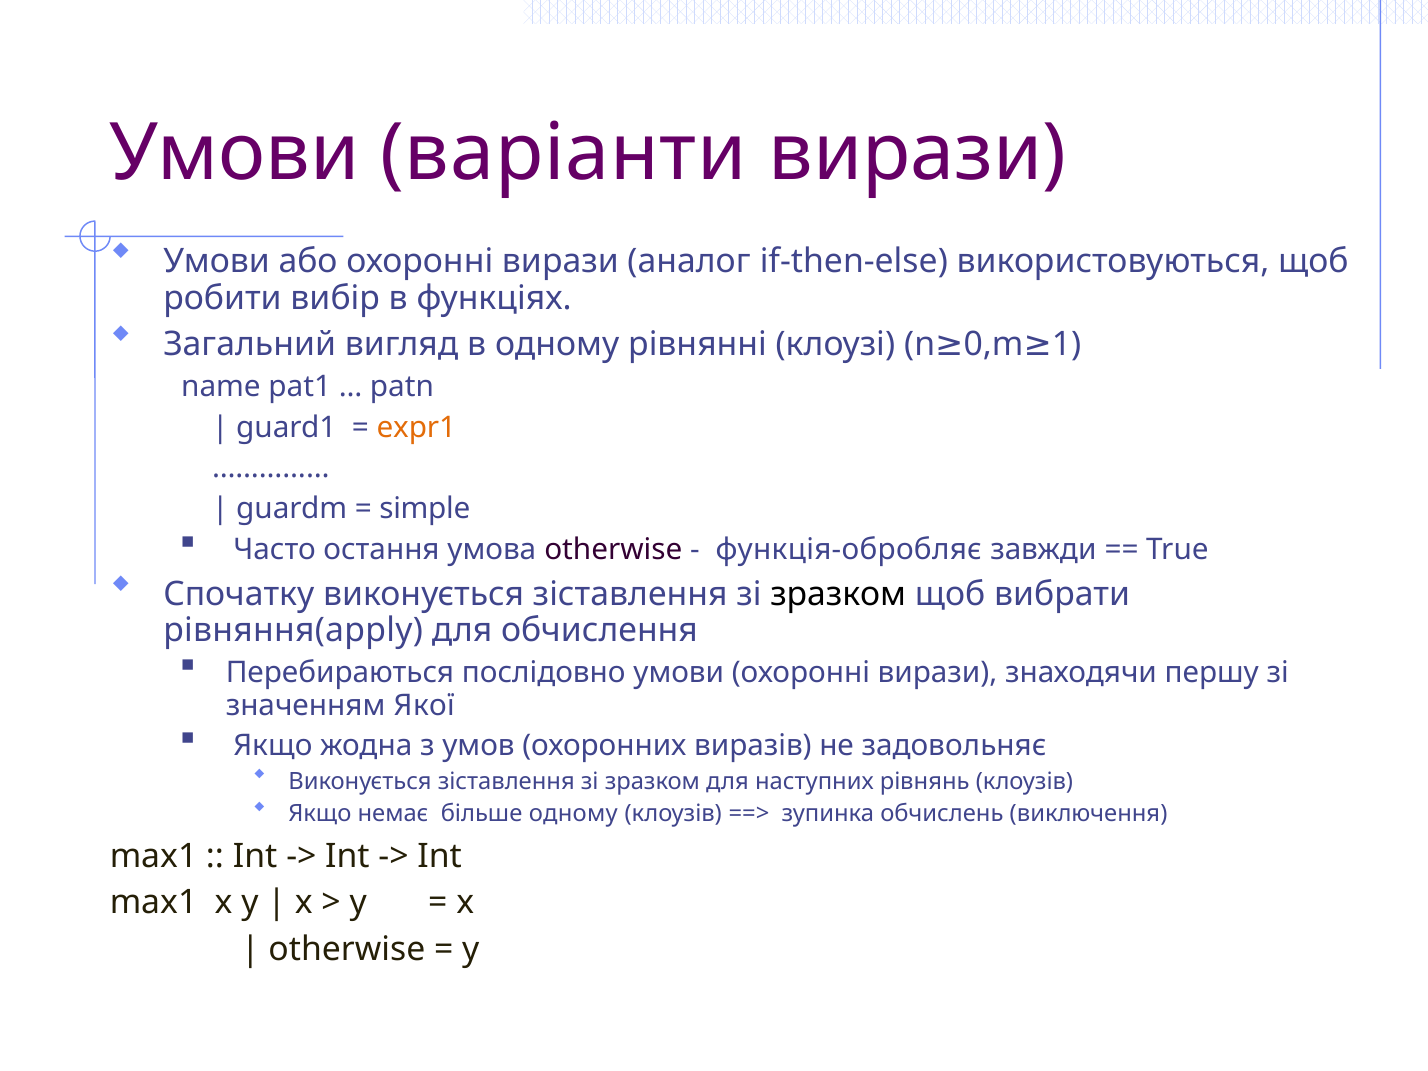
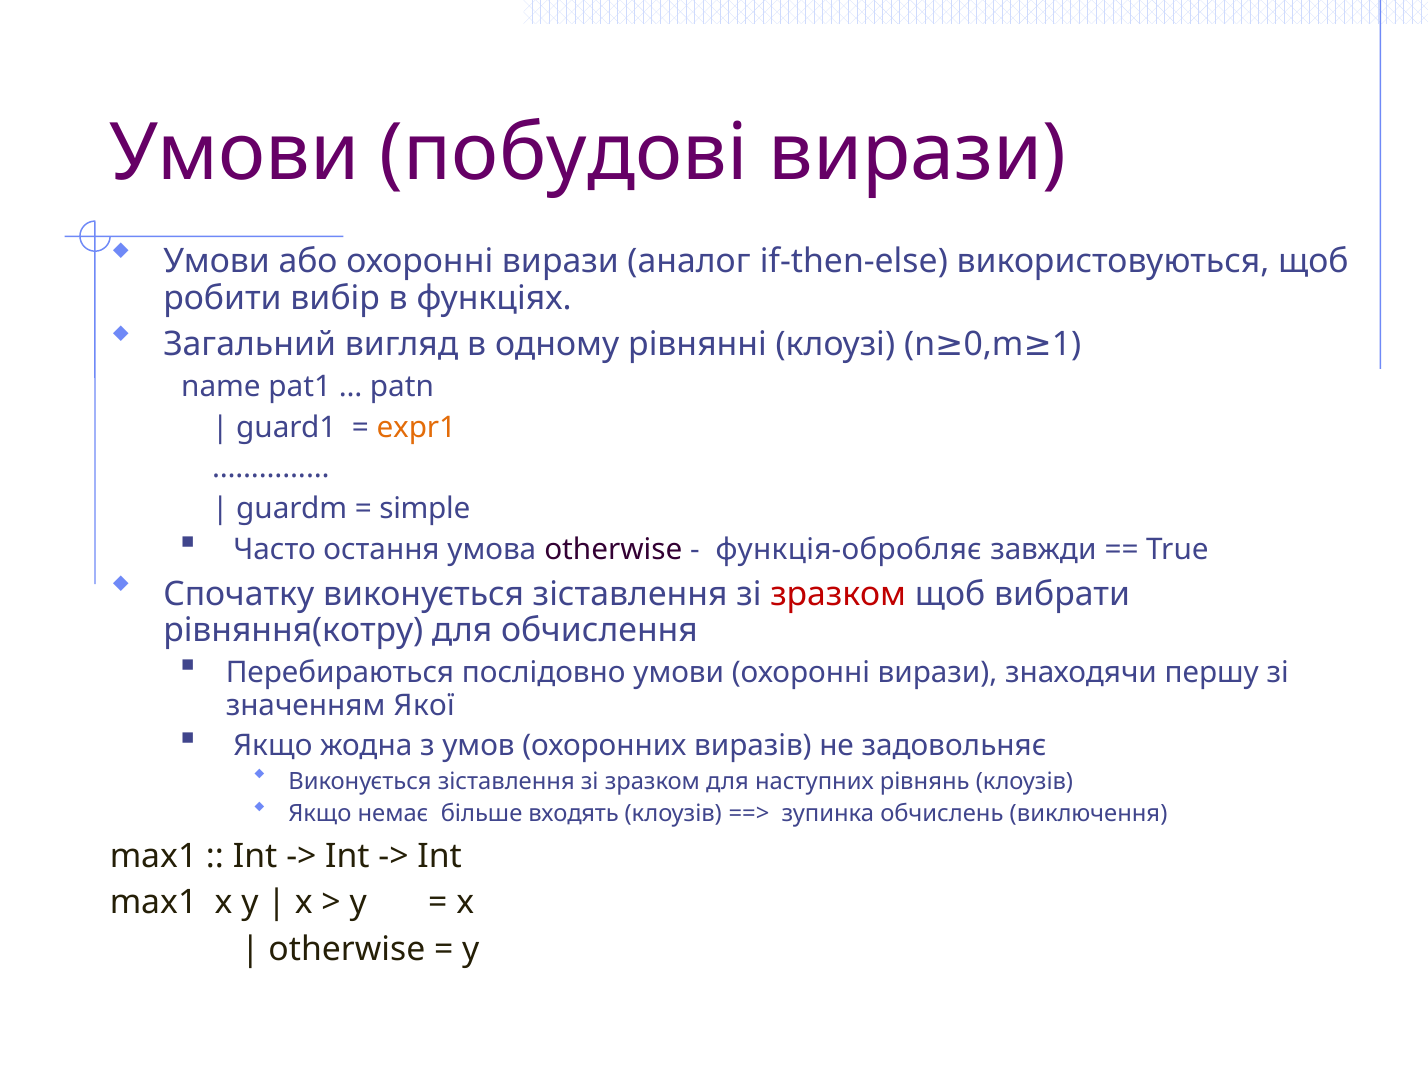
варіанти: варіанти -> побудові
зразком at (838, 594) colour: black -> red
рівняння(apply: рівняння(apply -> рівняння(котру
більше одному: одному -> входять
